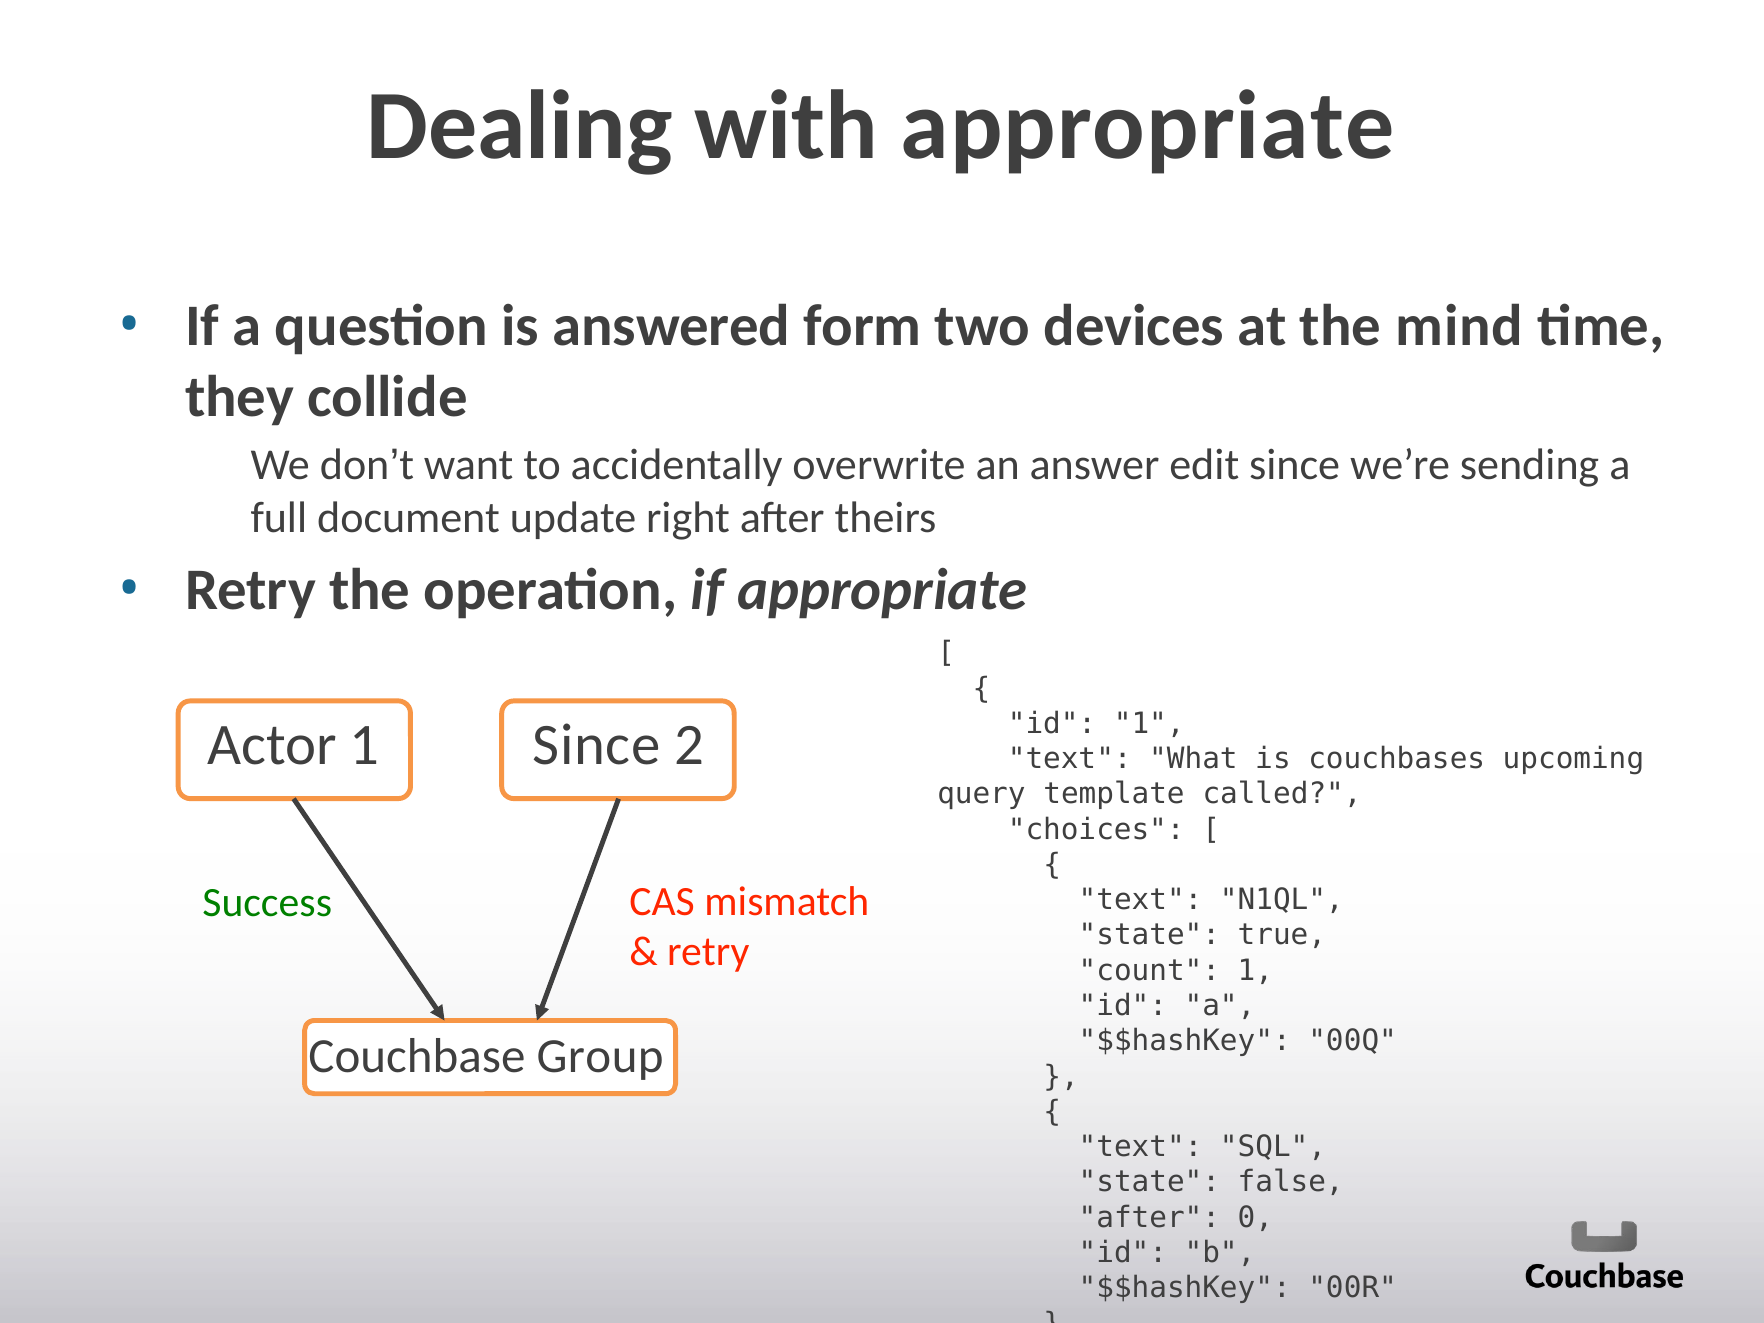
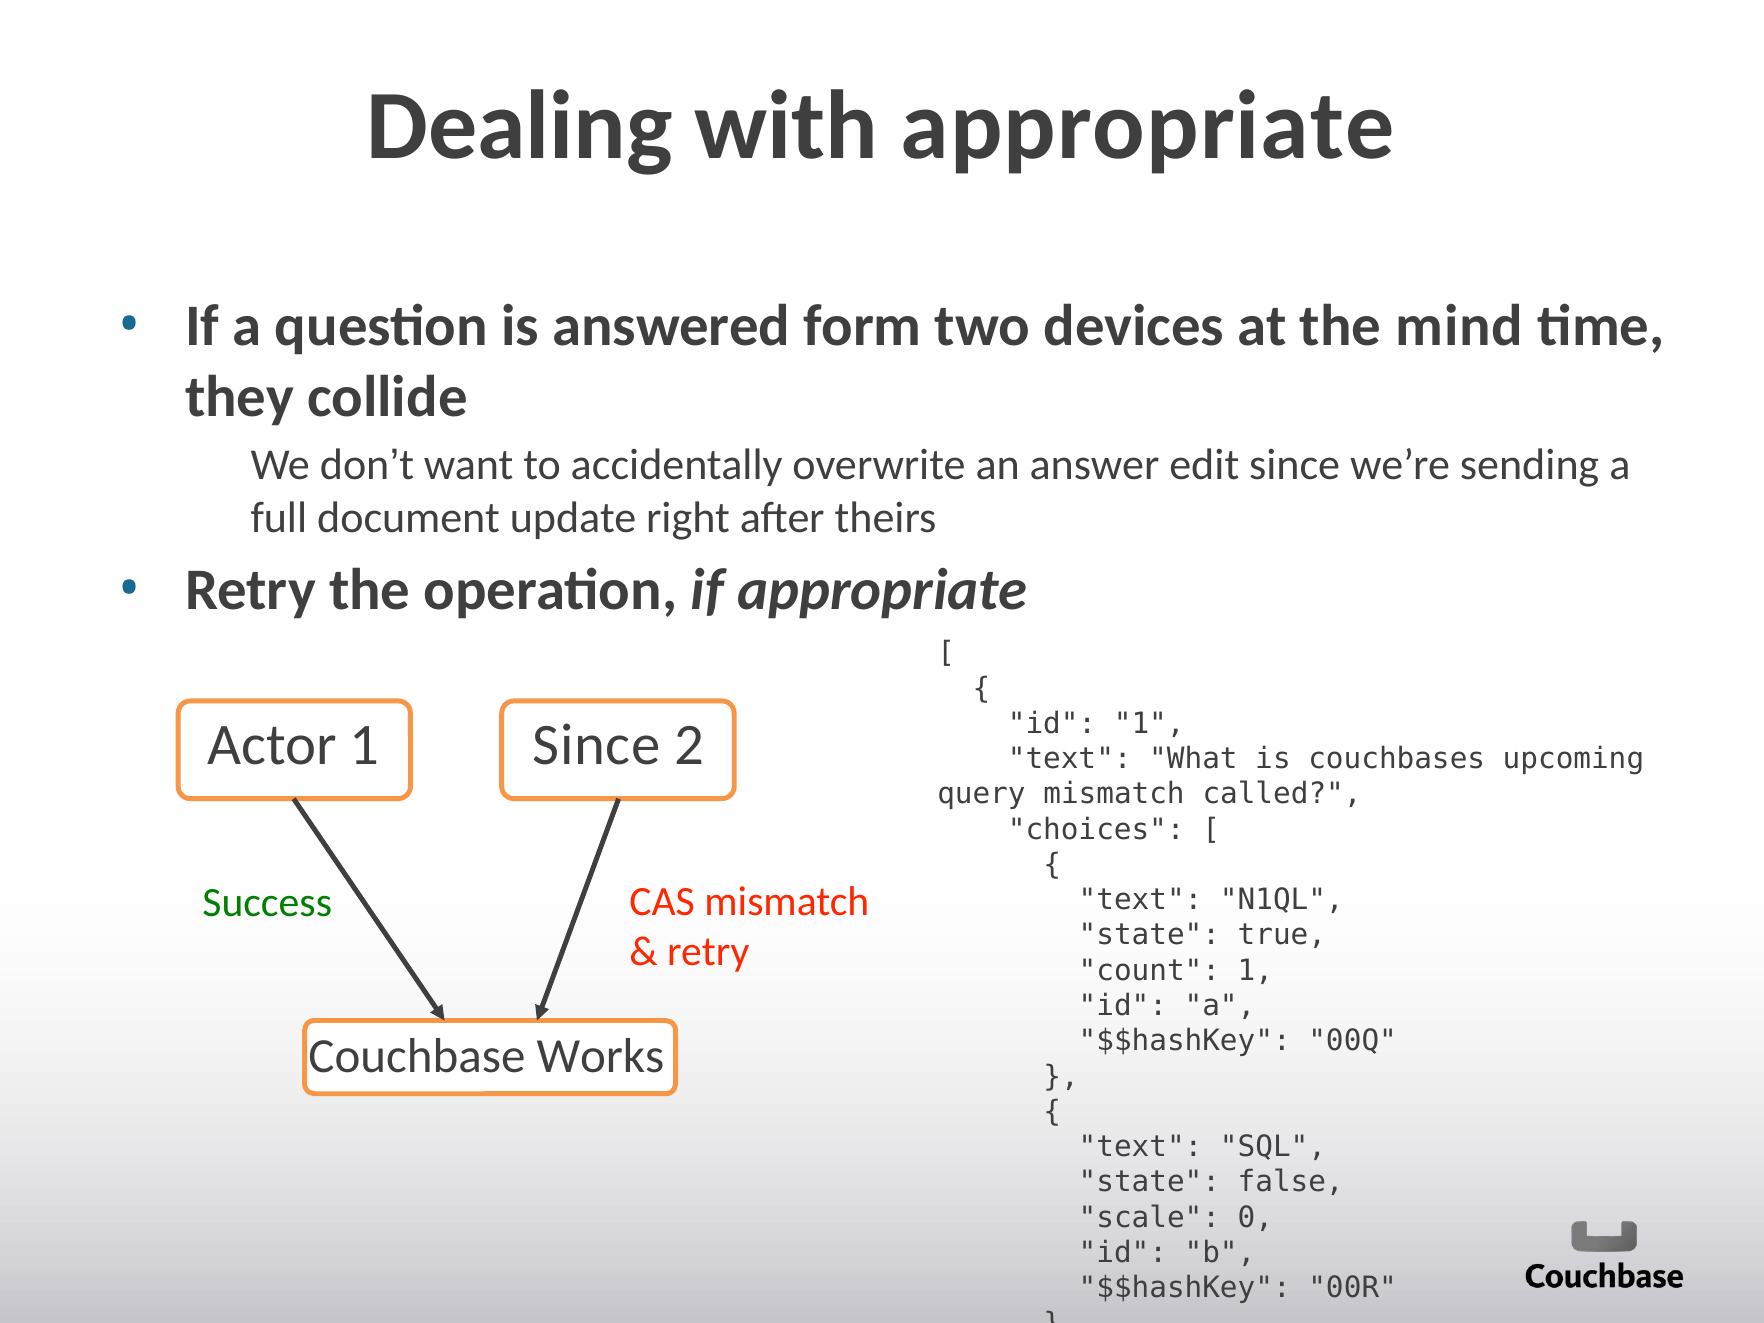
query template: template -> mismatch
Group: Group -> Works
after at (1149, 1218): after -> scale
